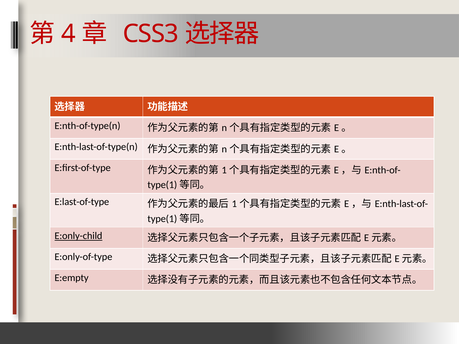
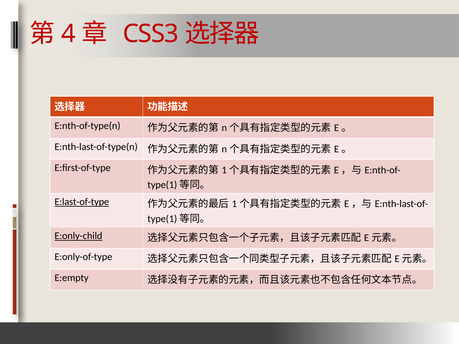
E:last-of-type underline: none -> present
